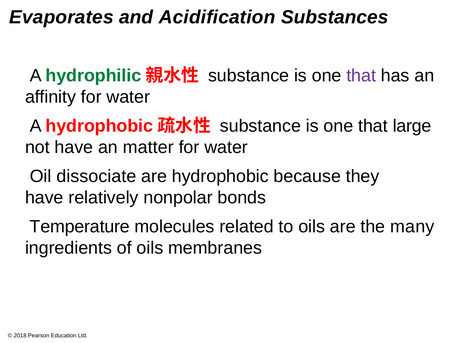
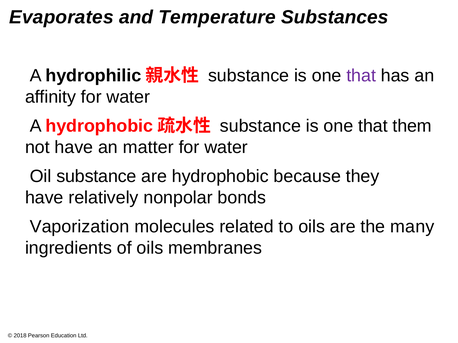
Acidification: Acidification -> Temperature
hydrophilic colour: green -> black
large: large -> them
Oil dissociate: dissociate -> substance
Temperature: Temperature -> Vaporization
